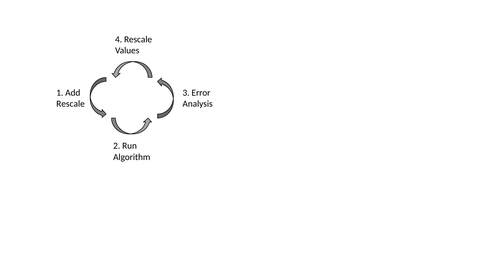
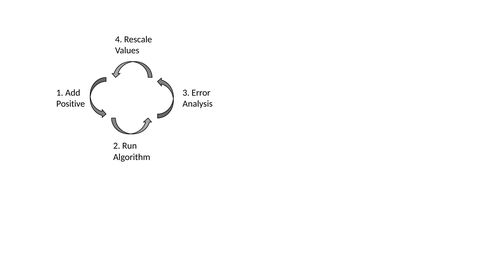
Rescale at (71, 104): Rescale -> Positive
